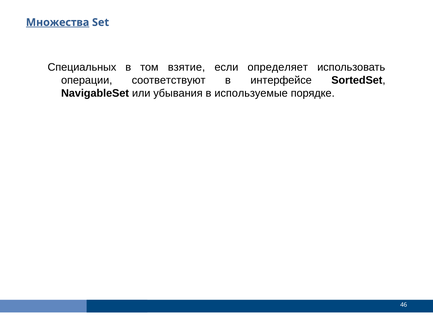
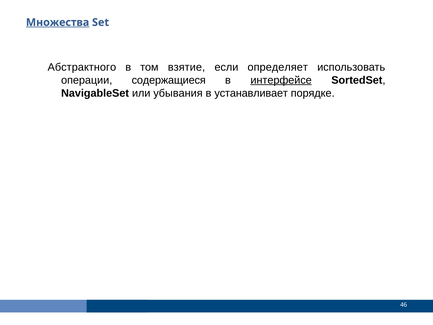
Специальных: Специальных -> Абстрактного
соответствуют: соответствуют -> содержащиеся
интерфейсе underline: none -> present
используемые: используемые -> устанавливает
